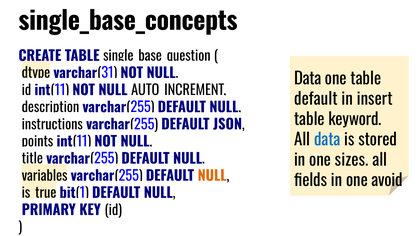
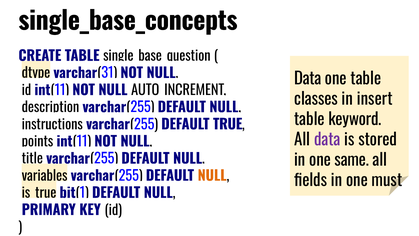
default at (316, 99): default -> classes
JSON: JSON -> TRUE
data at (327, 140) colour: blue -> purple
sizes: sizes -> same
avoid: avoid -> must
